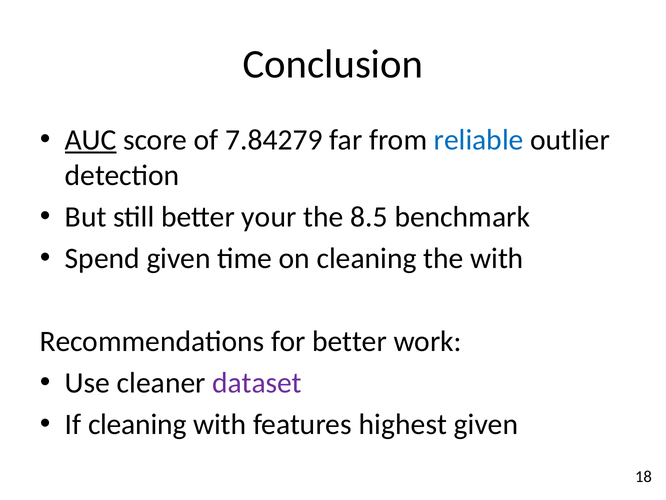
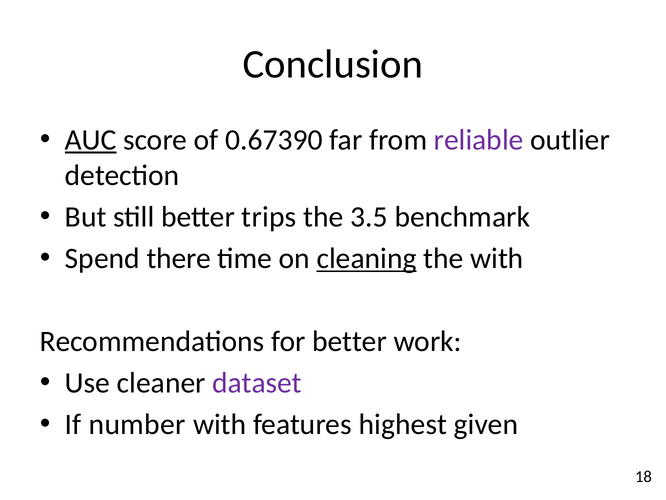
7.84279: 7.84279 -> 0.67390
reliable colour: blue -> purple
your: your -> trips
8.5: 8.5 -> 3.5
Spend given: given -> there
cleaning at (367, 258) underline: none -> present
If cleaning: cleaning -> number
